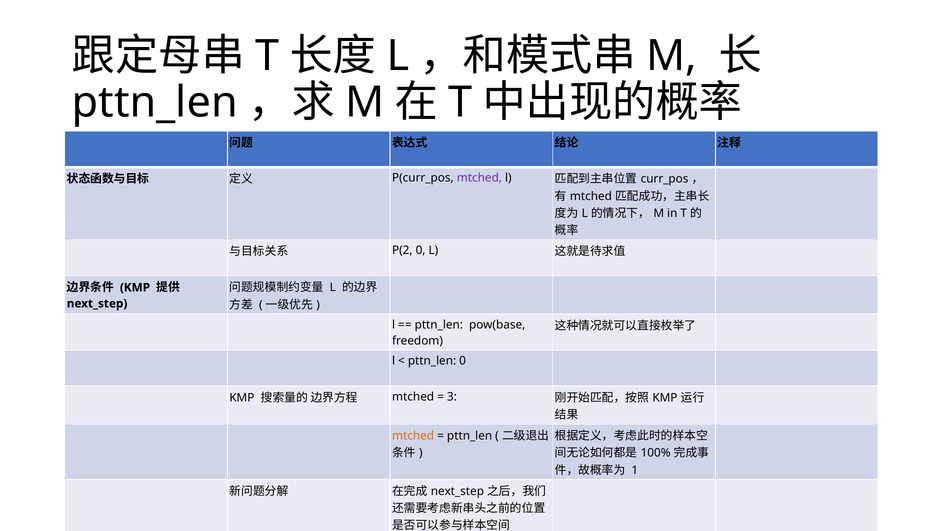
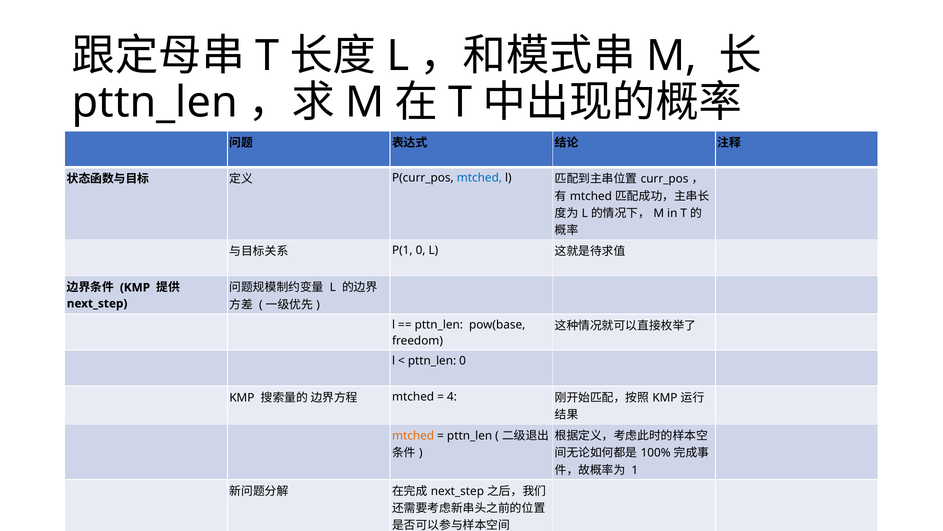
mtched at (479, 178) colour: purple -> blue
P(2: P(2 -> P(1
3: 3 -> 4
